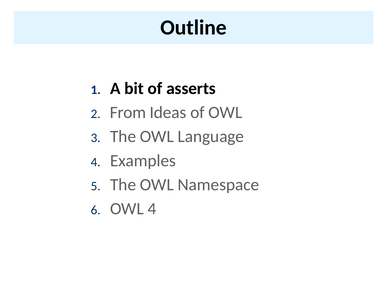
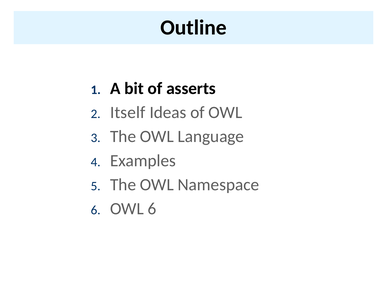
From: From -> Itself
OWL 4: 4 -> 6
